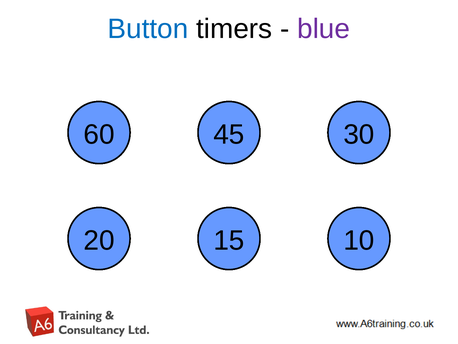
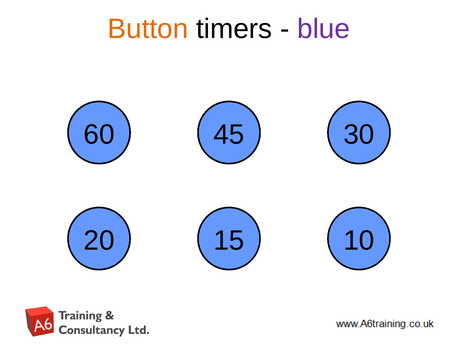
Button colour: blue -> orange
